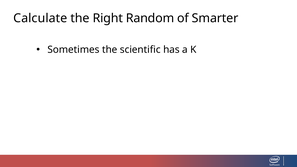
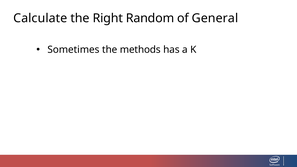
Smarter: Smarter -> General
scientific: scientific -> methods
